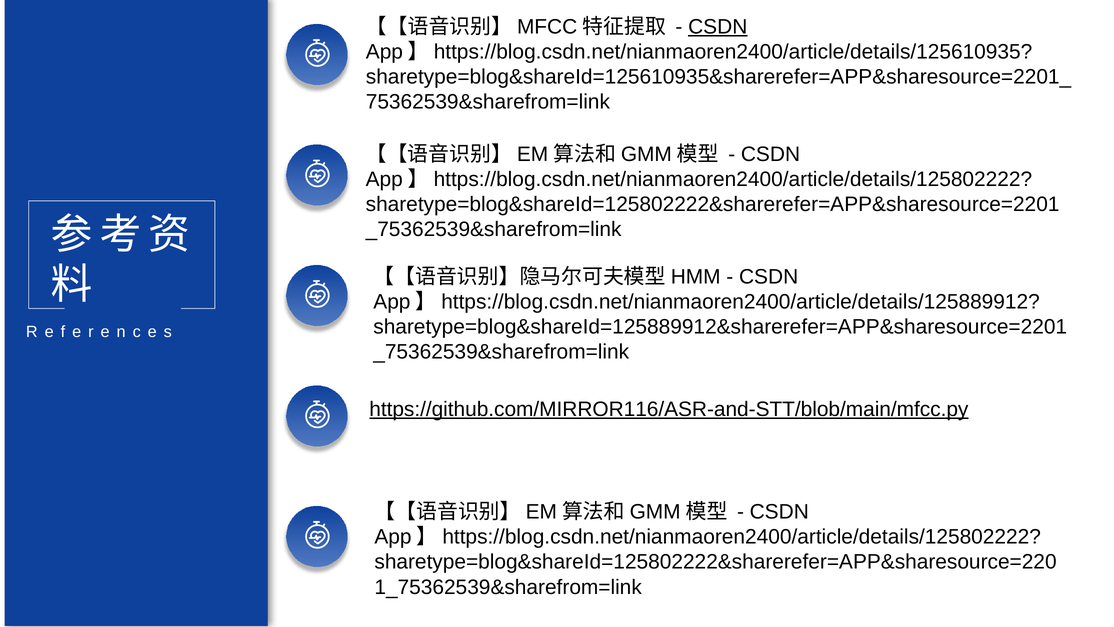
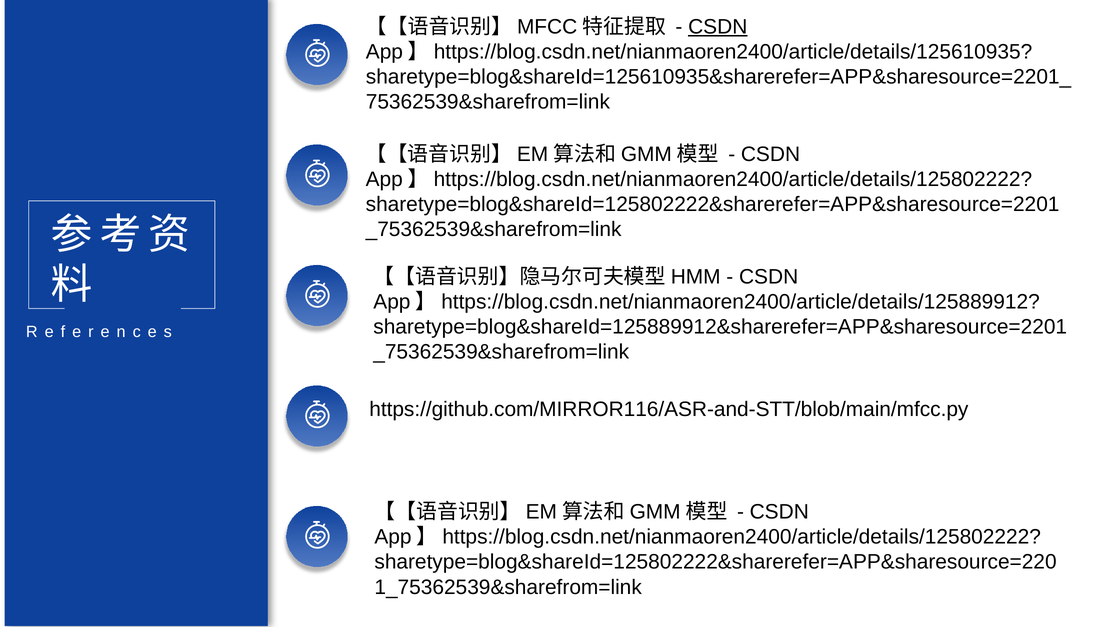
https://github.com/MIRROR116/ASR-and-STT/blob/main/mfcc.py underline: present -> none
